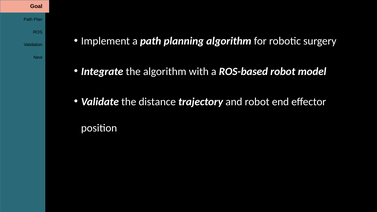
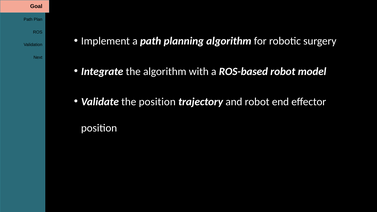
the distance: distance -> position
